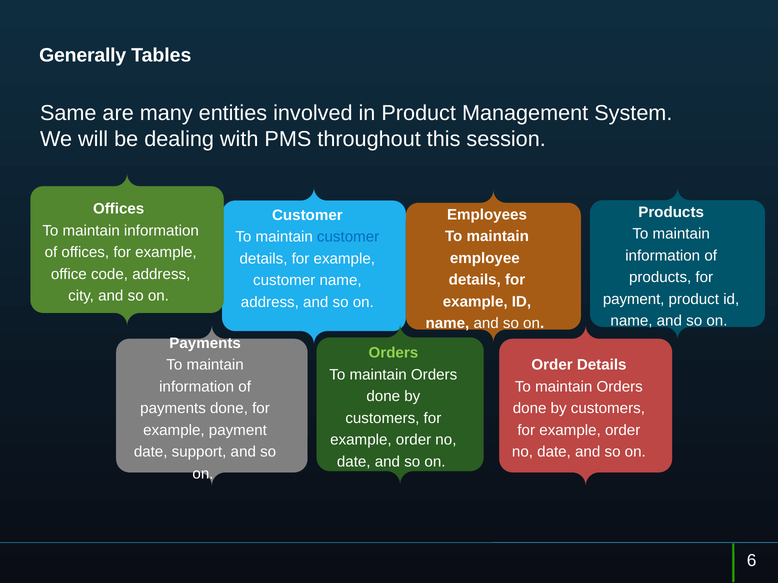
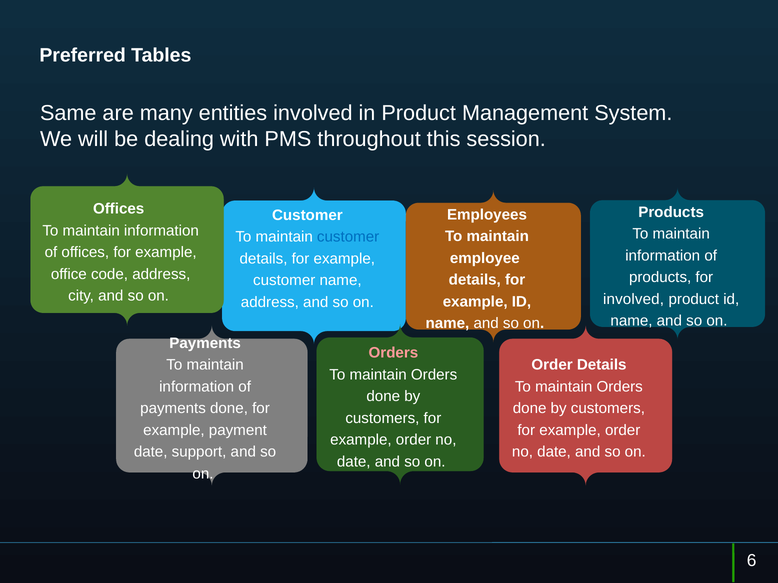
Generally: Generally -> Preferred
payment at (634, 299): payment -> involved
Orders at (393, 353) colour: light green -> pink
